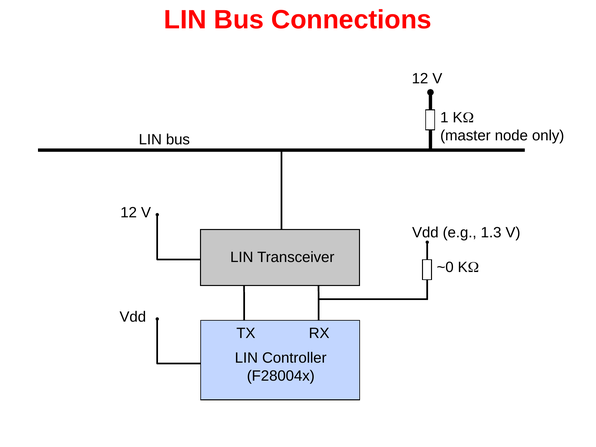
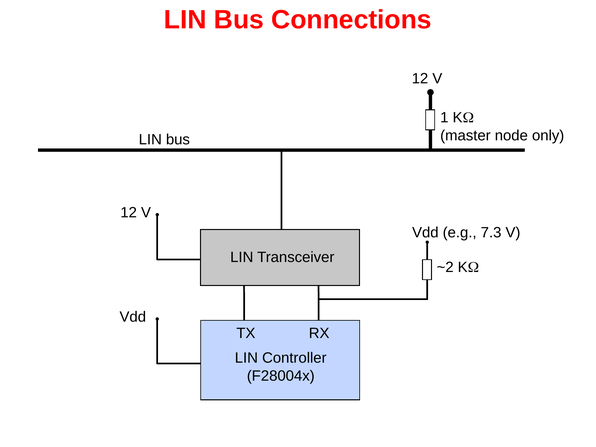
1.3: 1.3 -> 7.3
~0: ~0 -> ~2
